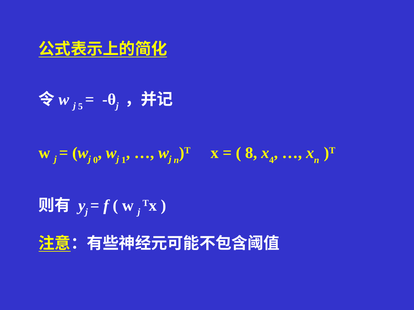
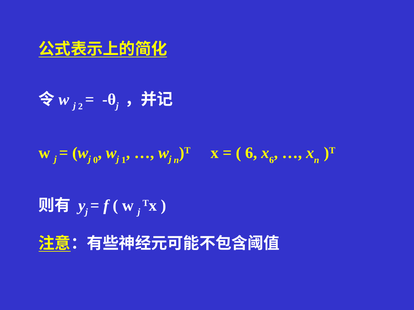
5: 5 -> 2
8 at (251, 153): 8 -> 6
x 4: 4 -> 6
